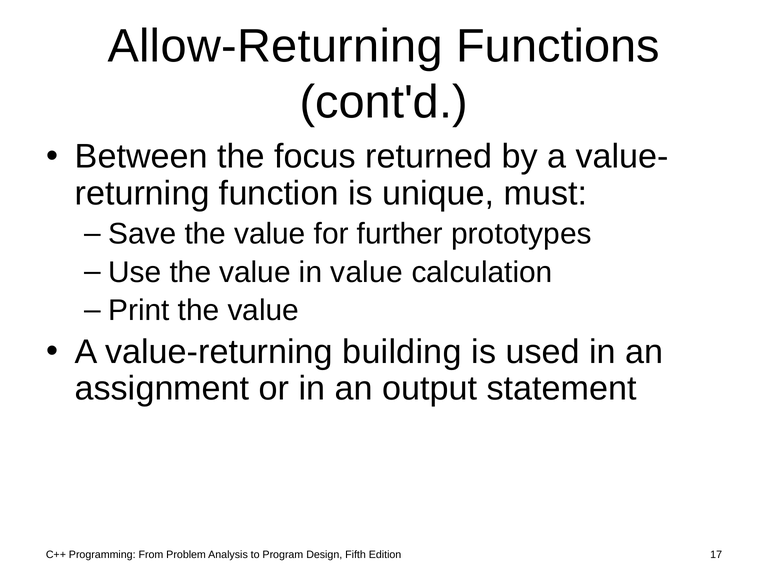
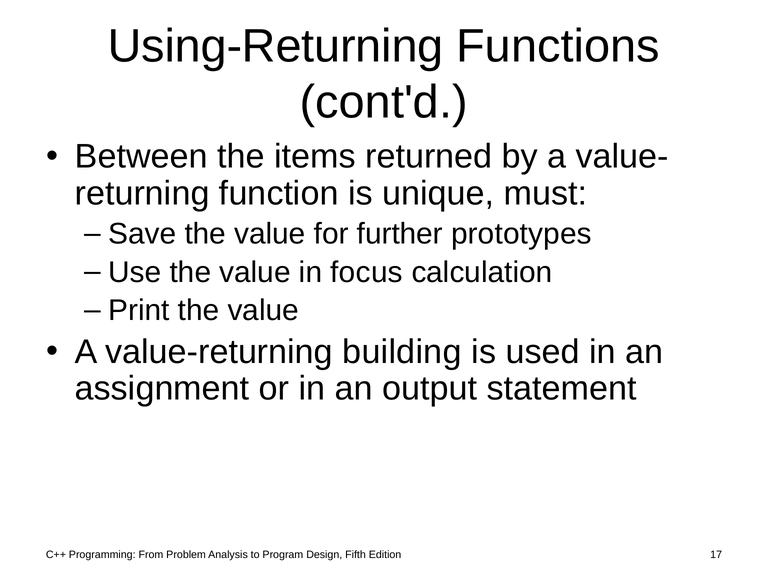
Allow-Returning: Allow-Returning -> Using-Returning
focus: focus -> items
in value: value -> focus
